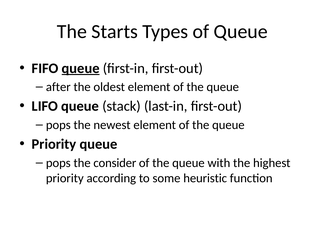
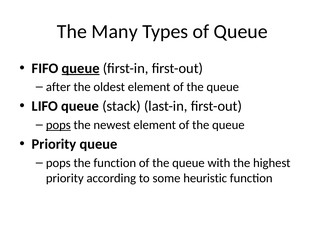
Starts: Starts -> Many
pops at (58, 125) underline: none -> present
the consider: consider -> function
